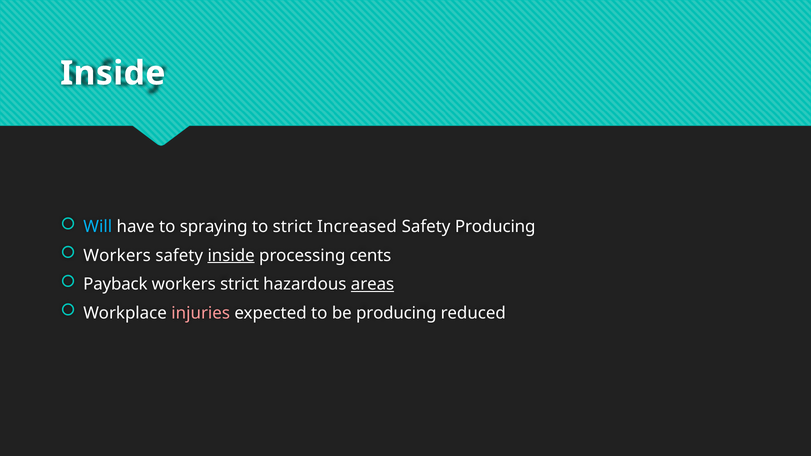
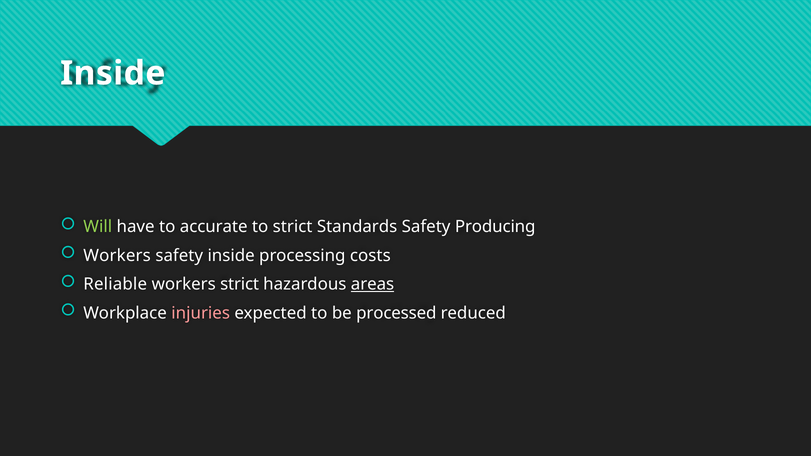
Will colour: light blue -> light green
spraying: spraying -> accurate
Increased: Increased -> Standards
inside at (231, 256) underline: present -> none
cents: cents -> costs
Payback: Payback -> Reliable
be producing: producing -> processed
